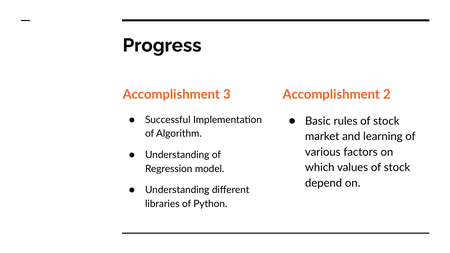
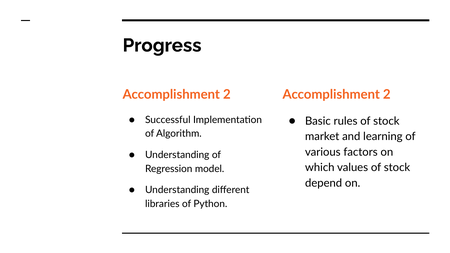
3 at (227, 95): 3 -> 2
